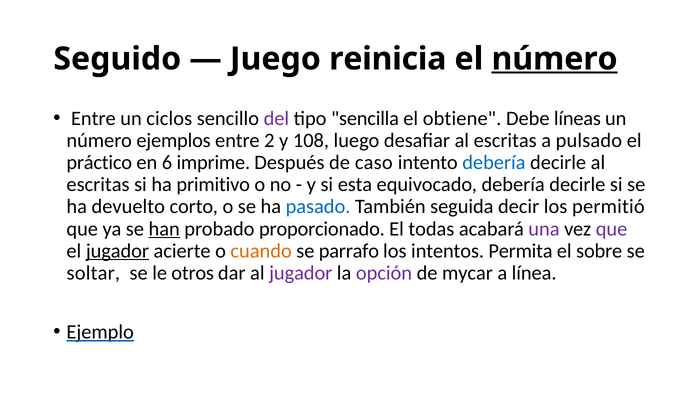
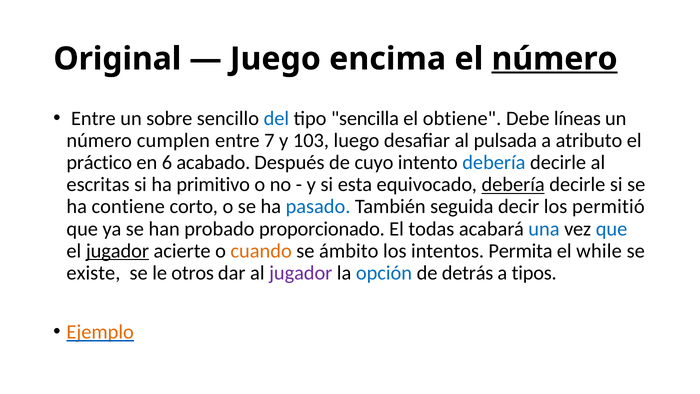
Seguido: Seguido -> Original
reinicia: reinicia -> encima
ciclos: ciclos -> sobre
del colour: purple -> blue
ejemplos: ejemplos -> cumplen
2: 2 -> 7
108: 108 -> 103
desafiar al escritas: escritas -> pulsada
pulsado: pulsado -> atributo
imprime: imprime -> acabado
caso: caso -> cuyo
debería at (513, 185) underline: none -> present
devuelto: devuelto -> contiene
han underline: present -> none
una colour: purple -> blue
que at (612, 229) colour: purple -> blue
parrafo: parrafo -> ámbito
sobre: sobre -> while
soltar: soltar -> existe
opción colour: purple -> blue
mycar: mycar -> detrás
línea: línea -> tipos
Ejemplo colour: black -> orange
